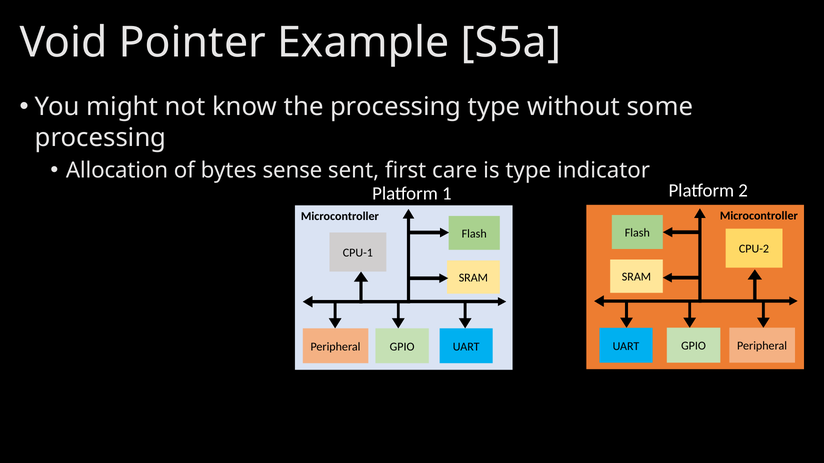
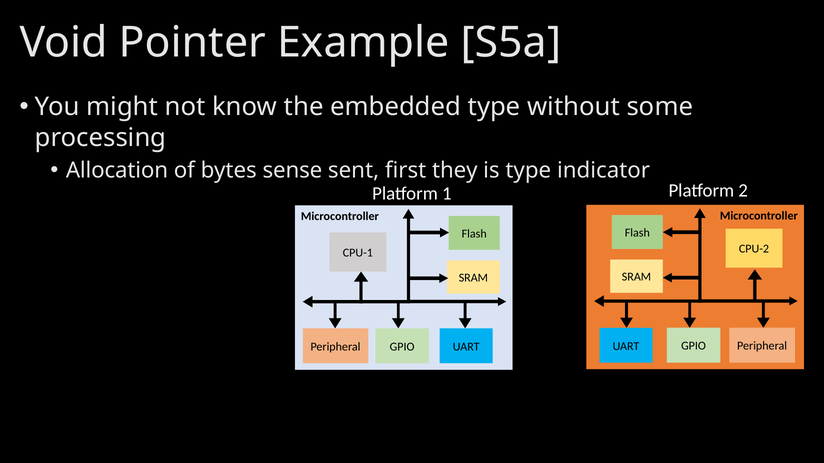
the processing: processing -> embedded
care: care -> they
